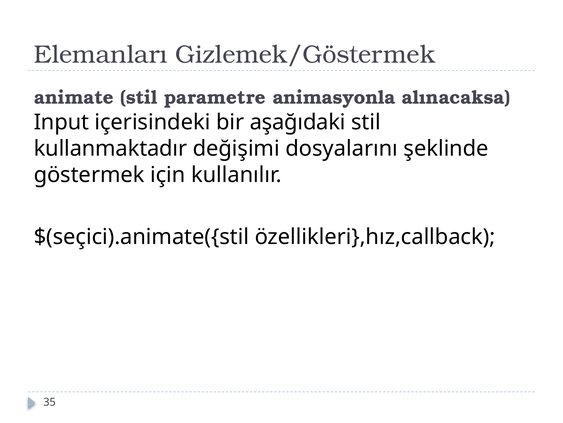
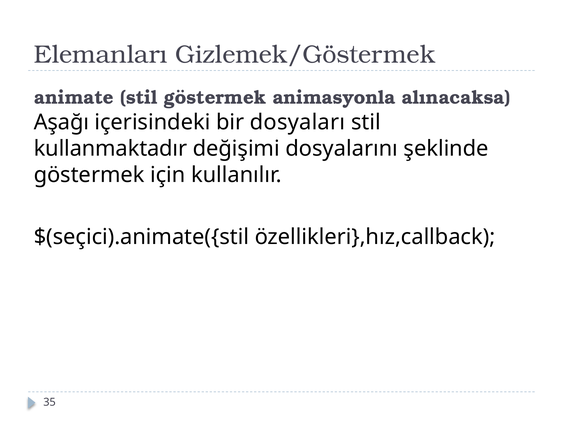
stil parametre: parametre -> göstermek
Input: Input -> Aşağı
aşağıdaki: aşağıdaki -> dosyaları
